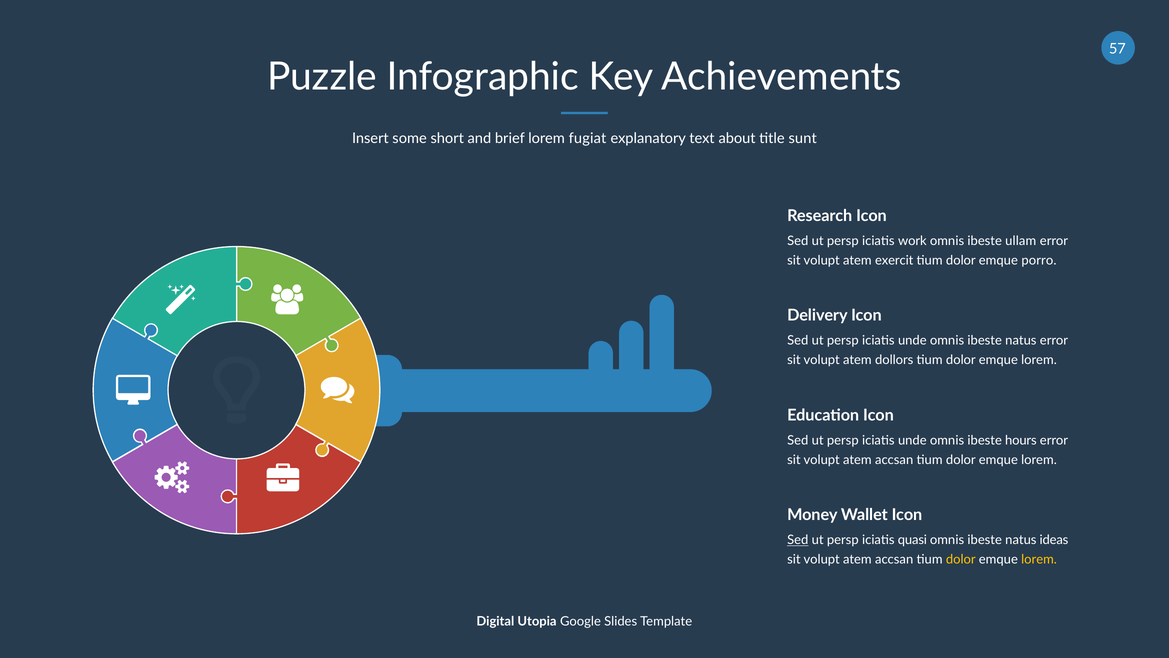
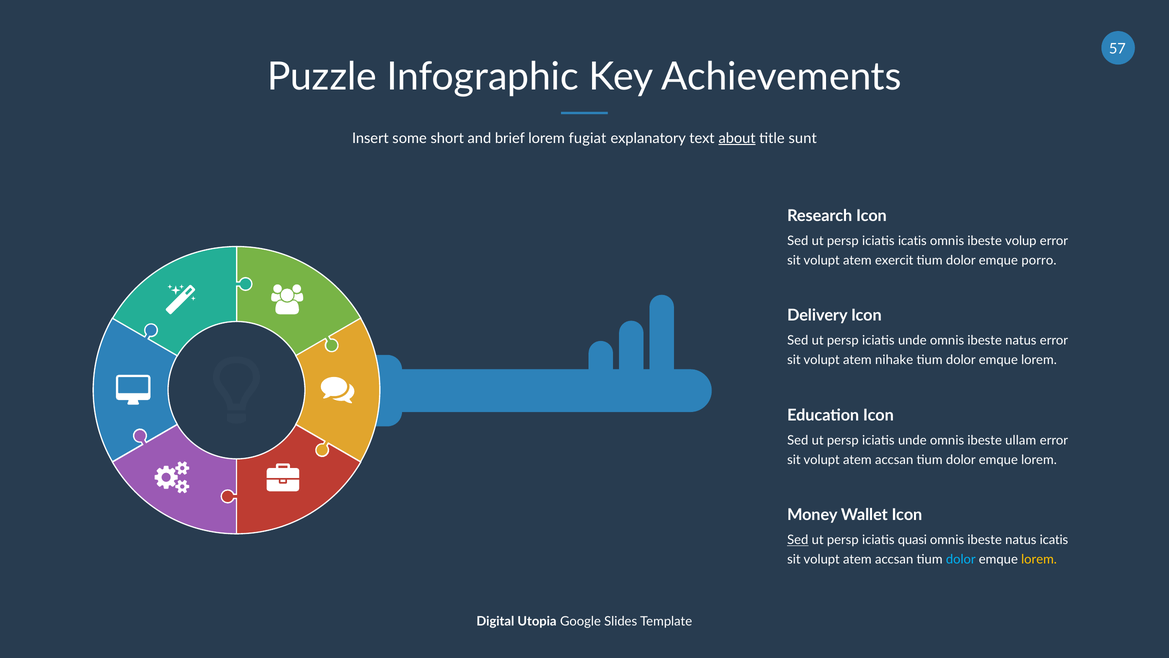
about underline: none -> present
iciatis work: work -> icatis
ullam: ullam -> volup
dollors: dollors -> nihake
hours: hours -> ullam
natus ideas: ideas -> icatis
dolor at (961, 559) colour: yellow -> light blue
